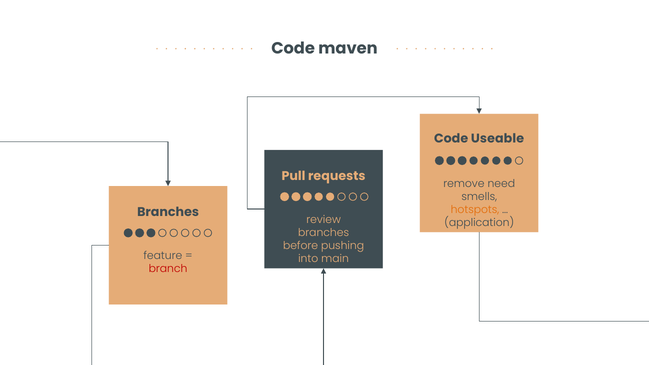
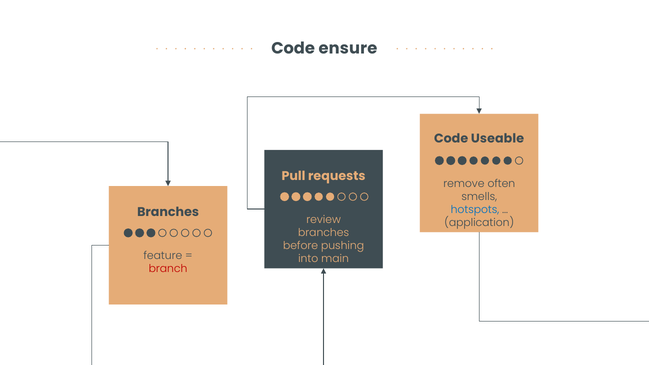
maven: maven -> ensure
need: need -> often
hotspots colour: orange -> blue
